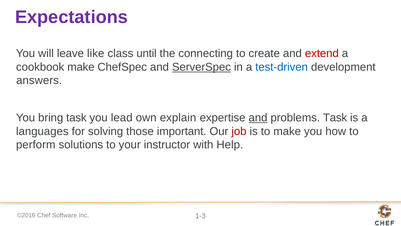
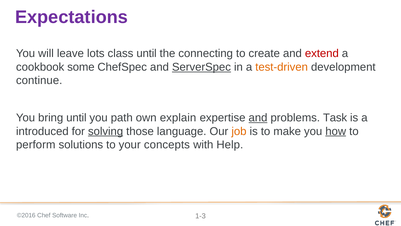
like: like -> lots
cookbook make: make -> some
test-driven colour: blue -> orange
answers: answers -> continue
bring task: task -> until
lead: lead -> path
languages: languages -> introduced
solving underline: none -> present
important: important -> language
job colour: red -> orange
how underline: none -> present
instructor: instructor -> concepts
